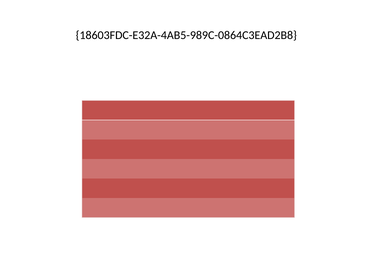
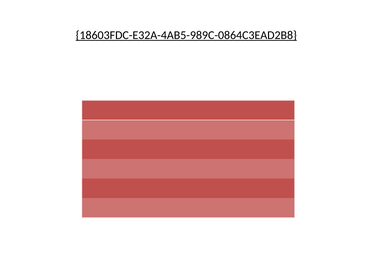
18603FDC-E32A-4AB5-989C-0864C3EAD2B8 underline: none -> present
